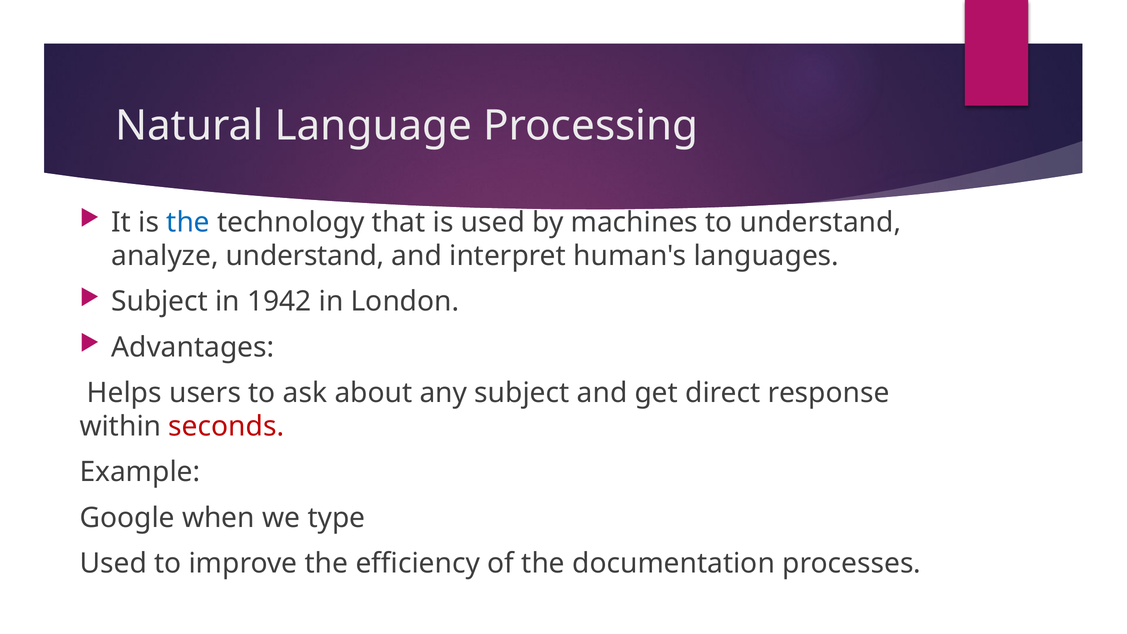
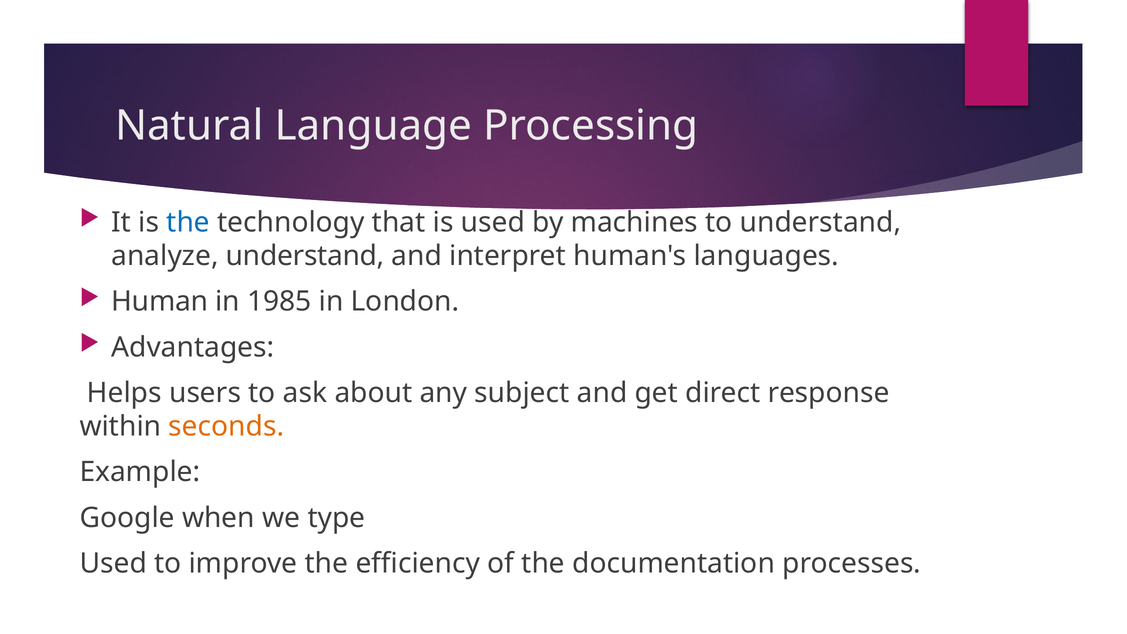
Subject at (160, 302): Subject -> Human
1942: 1942 -> 1985
seconds colour: red -> orange
